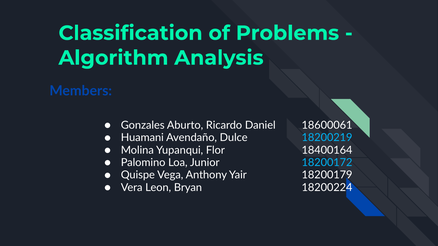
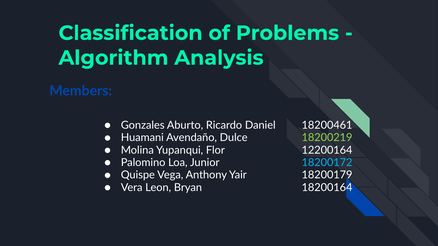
18600061: 18600061 -> 18200461
18200219 colour: light blue -> light green
18400164: 18400164 -> 12200164
18200224: 18200224 -> 18200164
